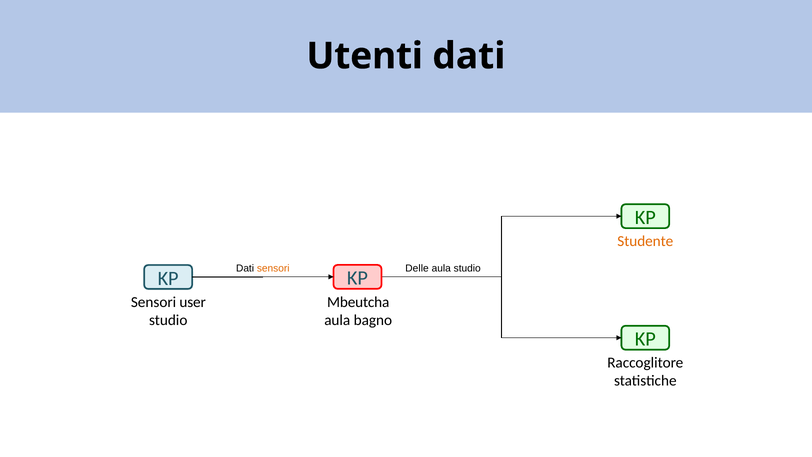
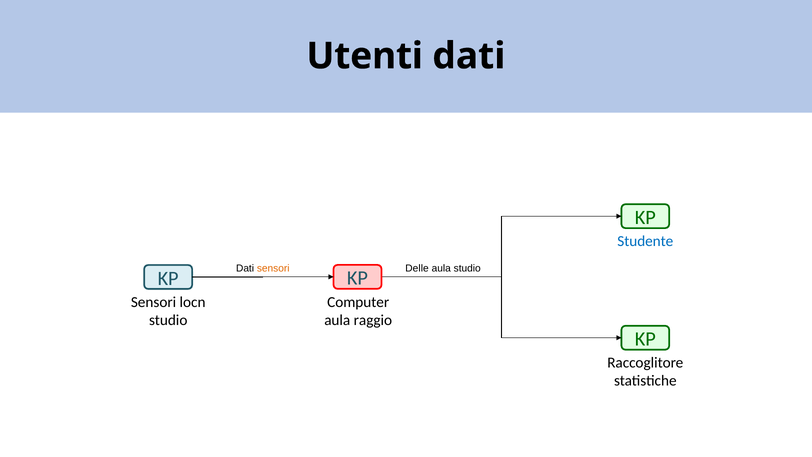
Studente colour: orange -> blue
user: user -> locn
Mbeutcha: Mbeutcha -> Computer
bagno: bagno -> raggio
